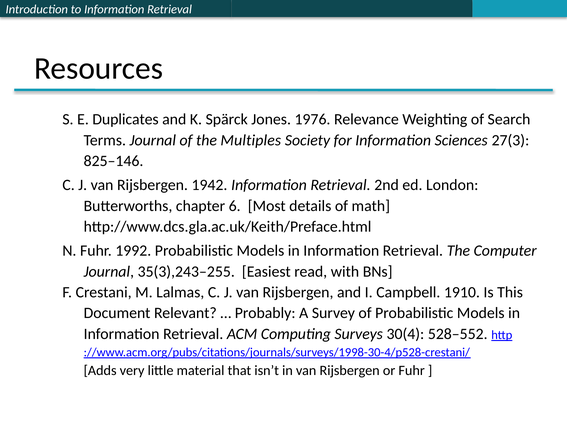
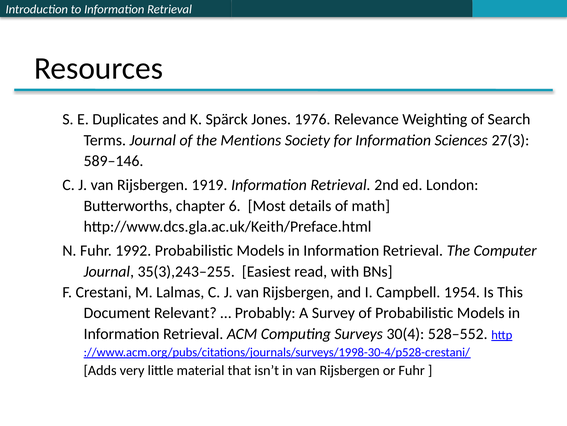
Multiples: Multiples -> Mentions
825–146: 825–146 -> 589–146
1942: 1942 -> 1919
1910: 1910 -> 1954
